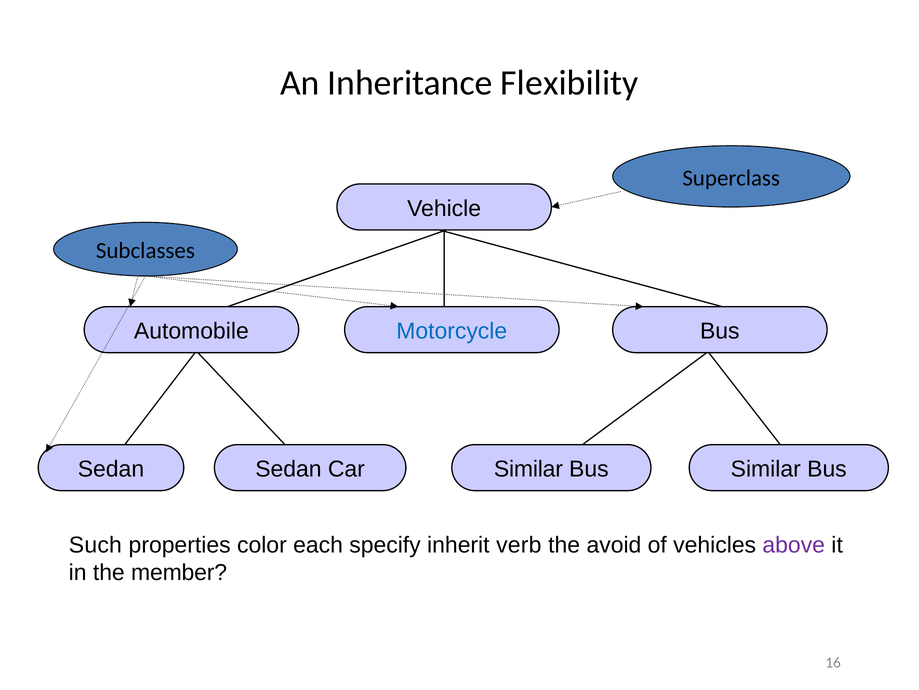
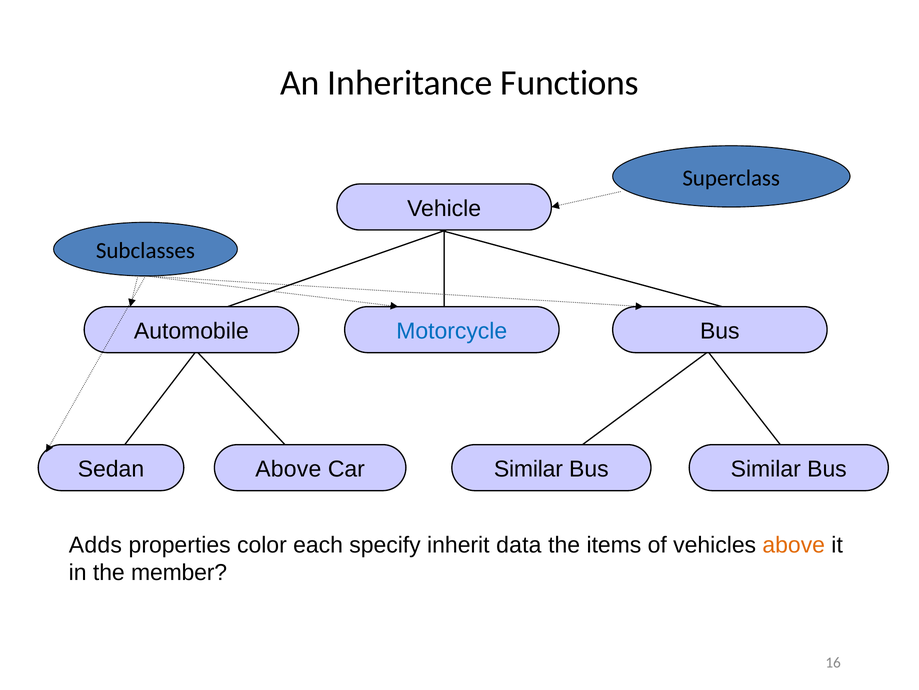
Flexibility: Flexibility -> Functions
Sedan Sedan: Sedan -> Above
Such: Such -> Adds
verb: verb -> data
avoid: avoid -> items
above at (794, 545) colour: purple -> orange
